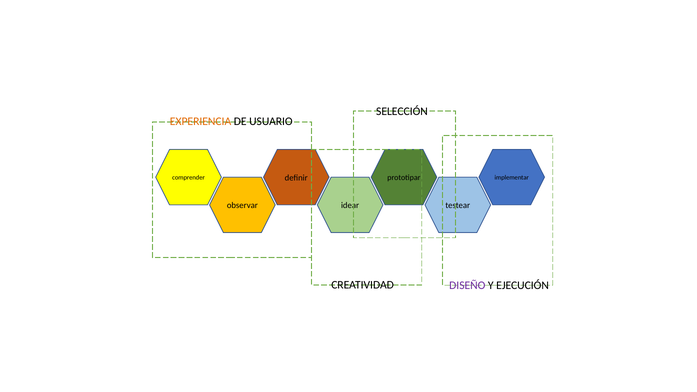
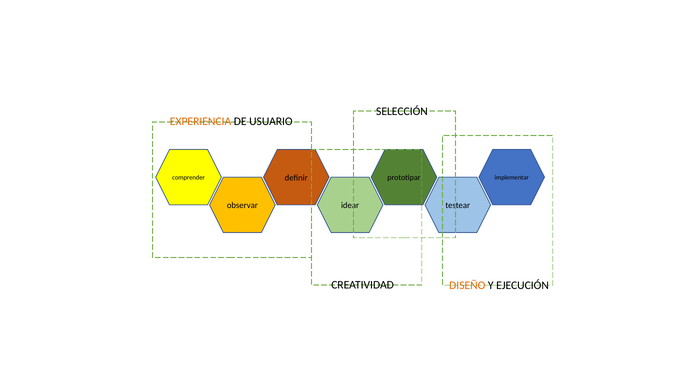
DISEÑO colour: purple -> orange
